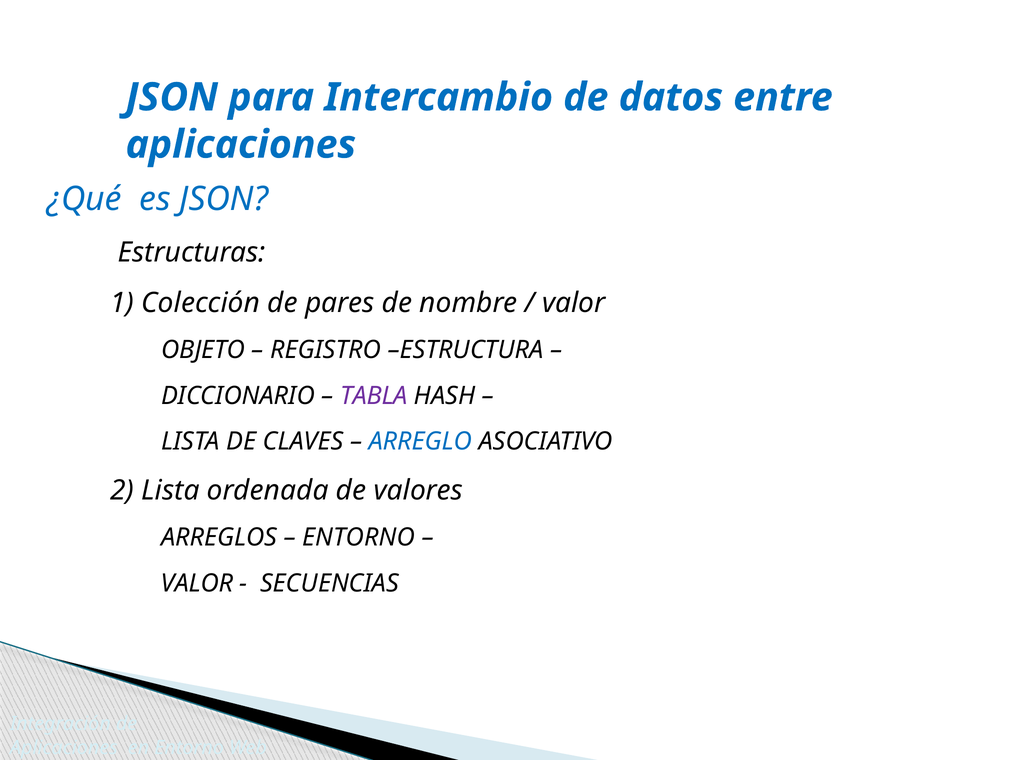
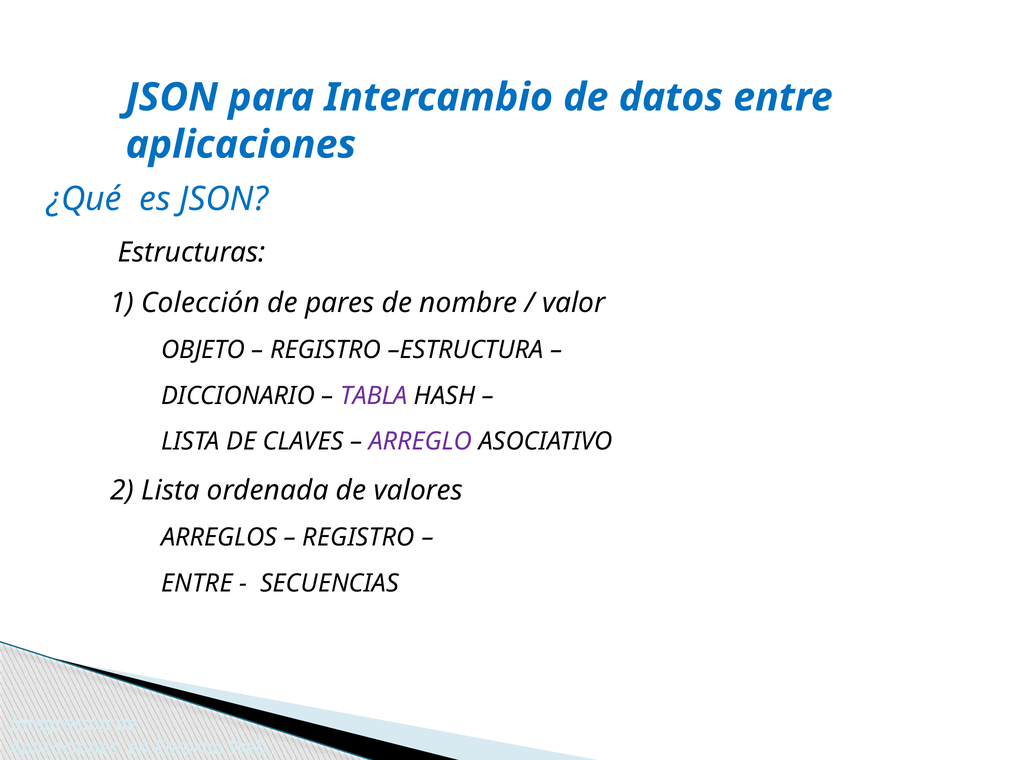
ARREGLO colour: blue -> purple
ENTORNO at (359, 537): ENTORNO -> REGISTRO
VALOR at (197, 583): VALOR -> ENTRE
